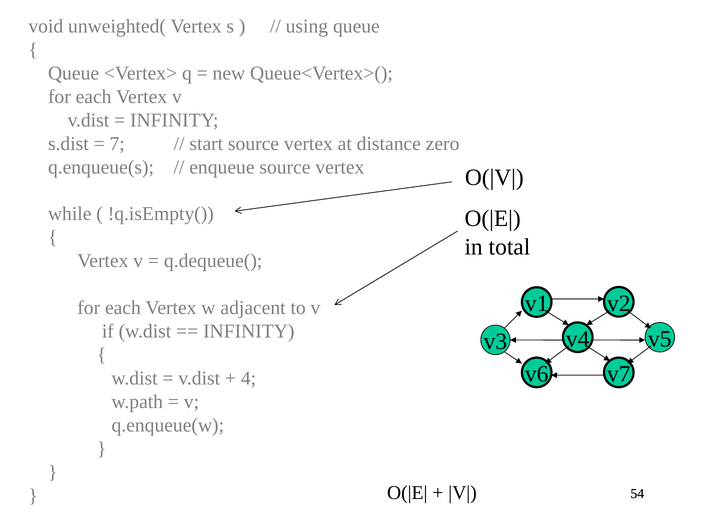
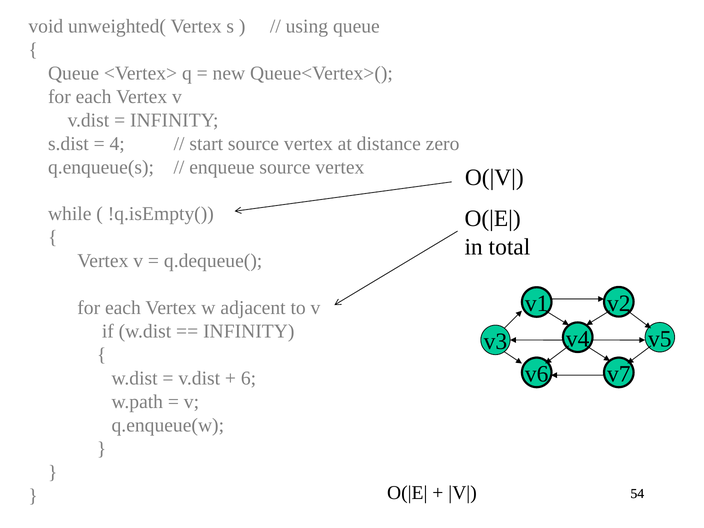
7: 7 -> 4
4: 4 -> 6
